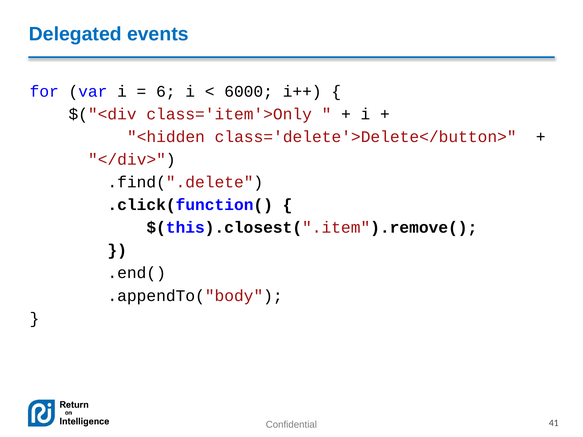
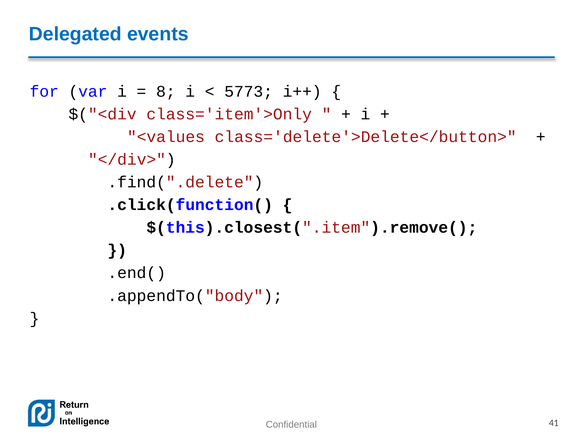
6: 6 -> 8
6000: 6000 -> 5773
<hidden: <hidden -> <values
